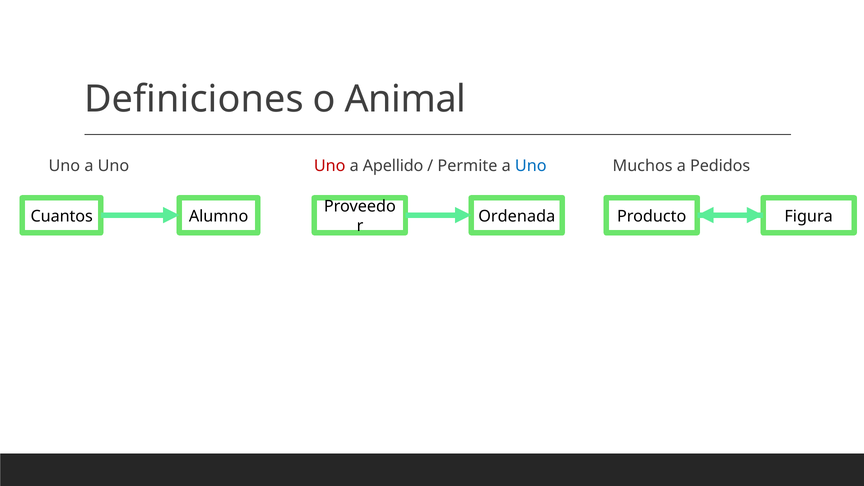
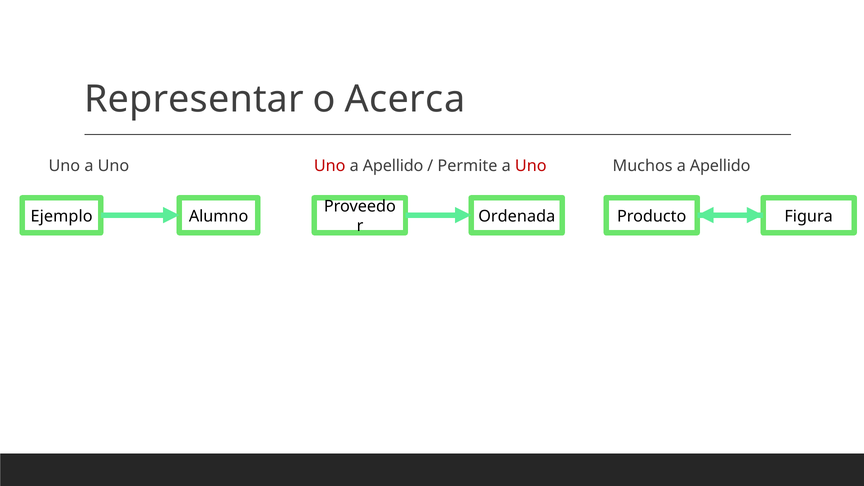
Definiciones: Definiciones -> Representar
Animal: Animal -> Acerca
Uno at (531, 166) colour: blue -> red
Muchos a Pedidos: Pedidos -> Apellido
Cuantos: Cuantos -> Ejemplo
